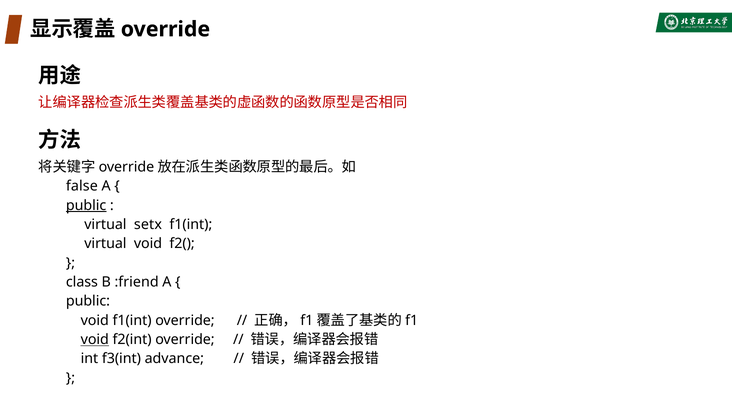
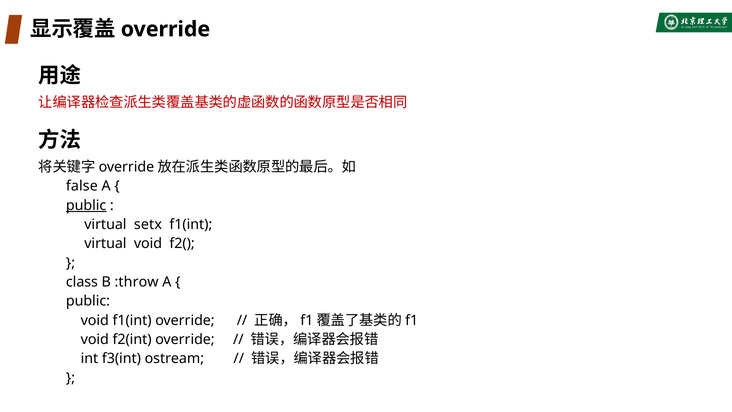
:friend: :friend -> :throw
void at (95, 339) underline: present -> none
advance: advance -> ostream
